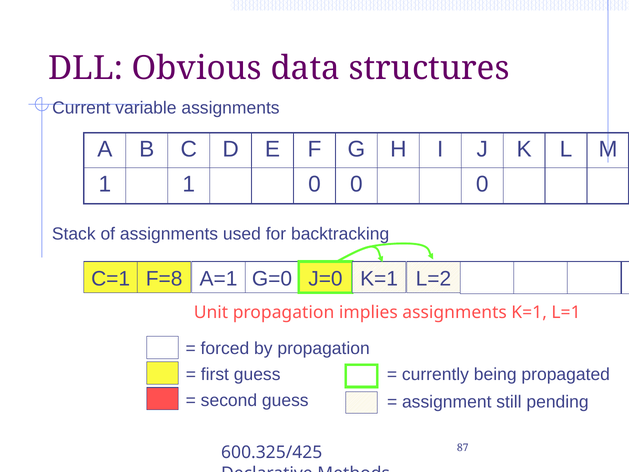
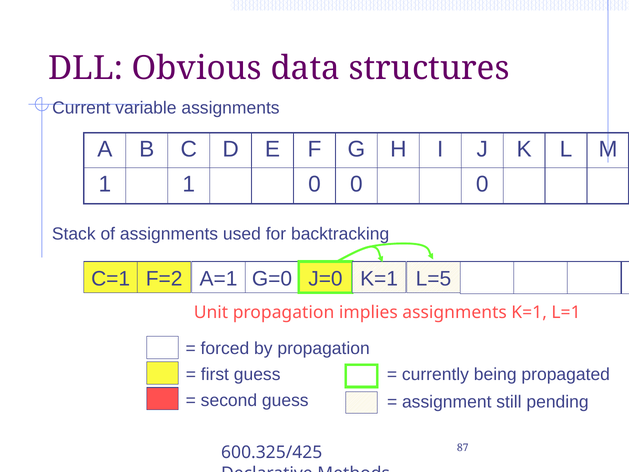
F=8: F=8 -> F=2
L=2: L=2 -> L=5
